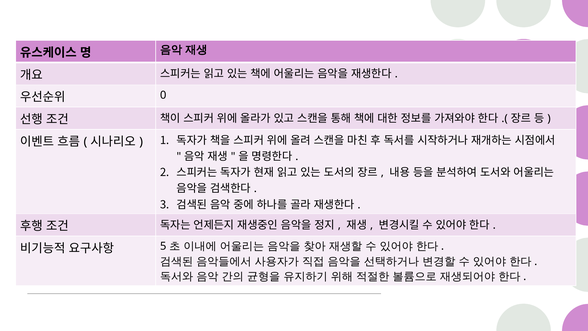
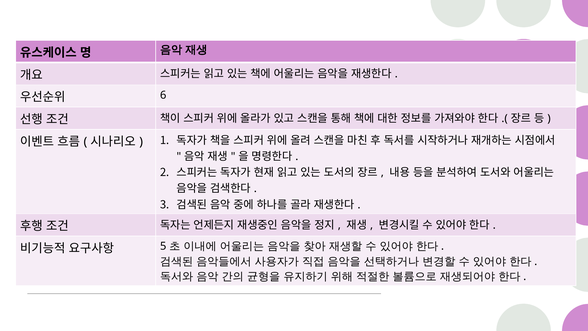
0: 0 -> 6
